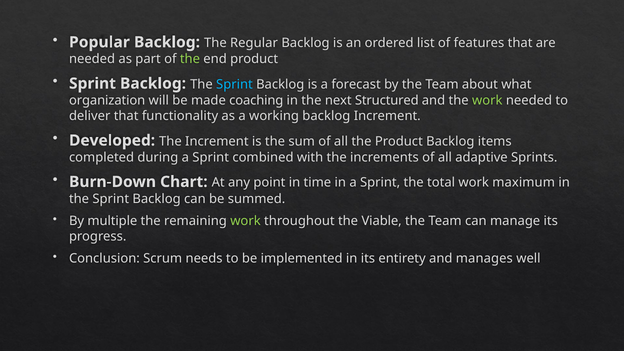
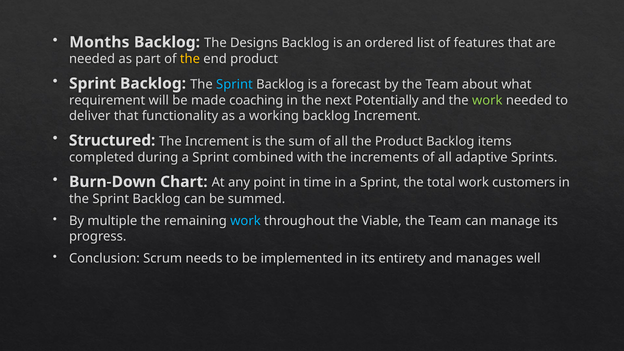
Popular: Popular -> Months
Regular: Regular -> Designs
the at (190, 59) colour: light green -> yellow
organization: organization -> requirement
Structured: Structured -> Potentially
Developed: Developed -> Structured
maximum: maximum -> customers
work at (245, 221) colour: light green -> light blue
